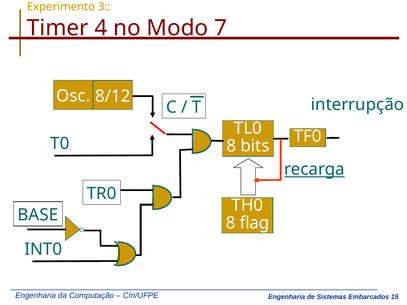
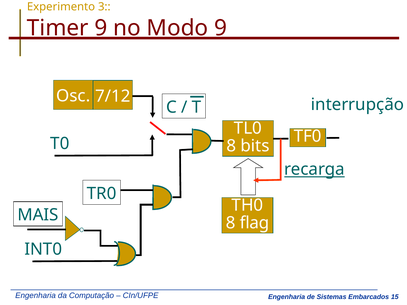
Timer 4: 4 -> 9
Modo 7: 7 -> 9
8/12: 8/12 -> 7/12
BASE: BASE -> MAIS
